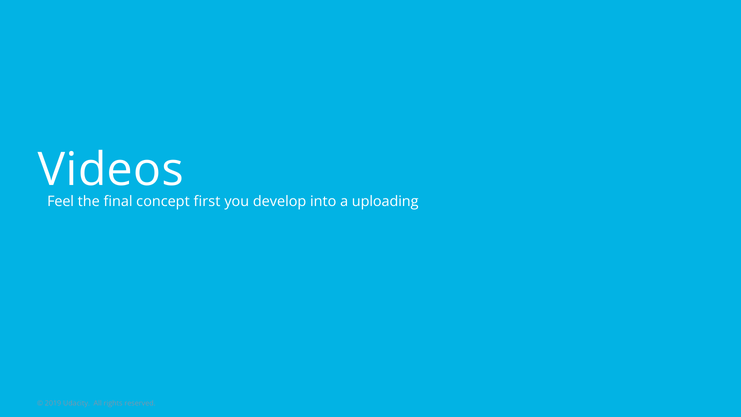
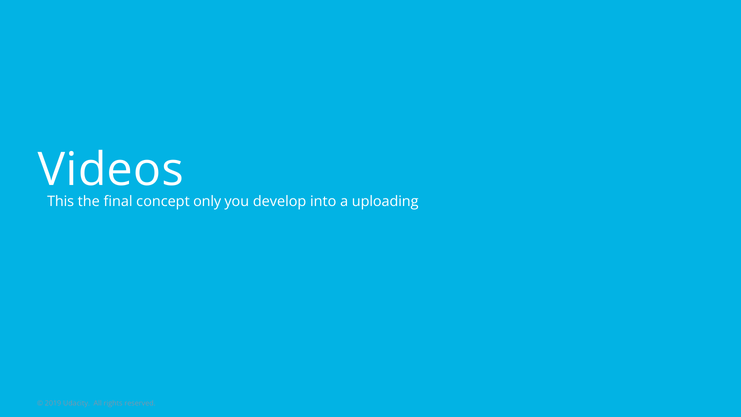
Feel: Feel -> This
first: first -> only
